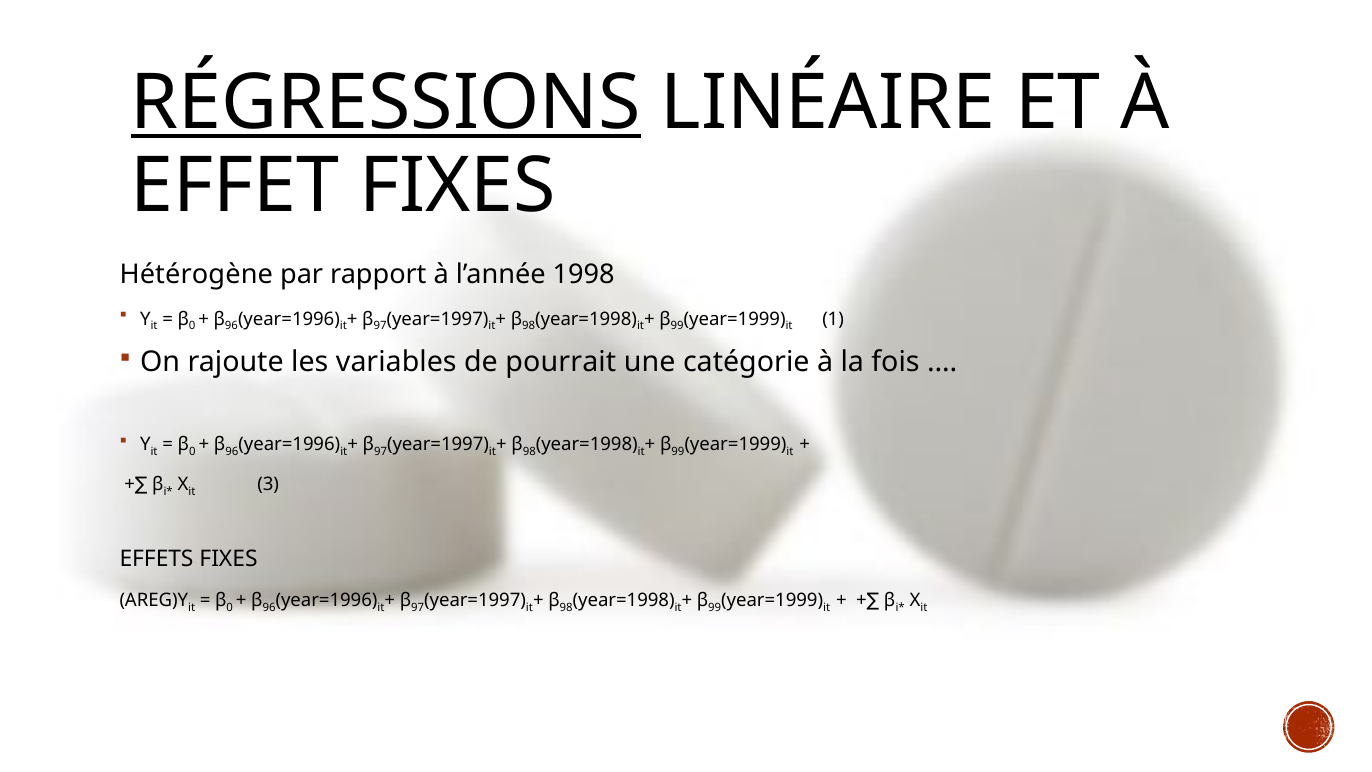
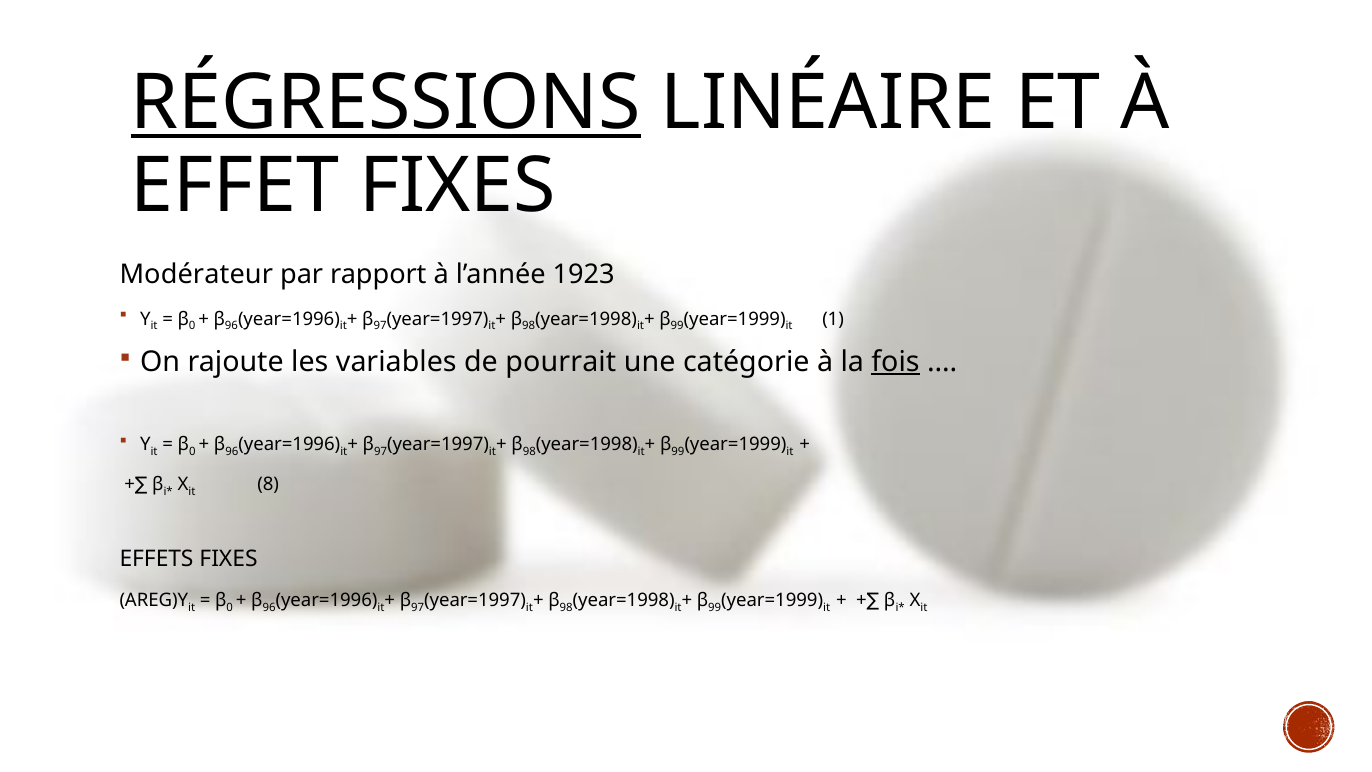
Hétérogène: Hétérogène -> Modérateur
1998: 1998 -> 1923
fois underline: none -> present
3: 3 -> 8
